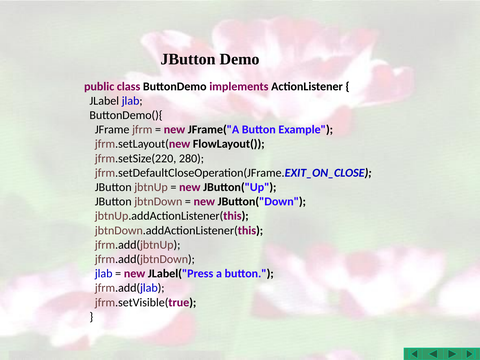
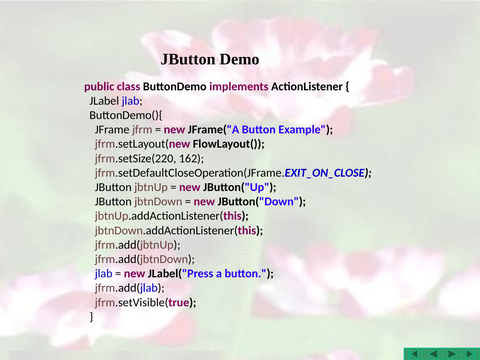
280: 280 -> 162
